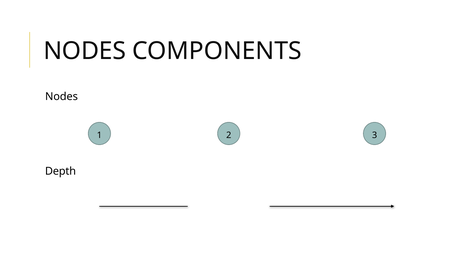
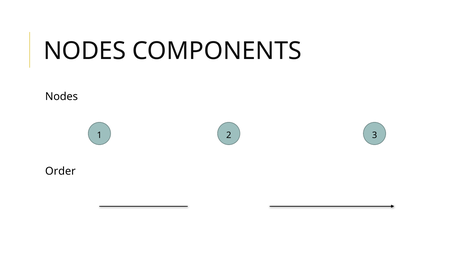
Depth: Depth -> Order
